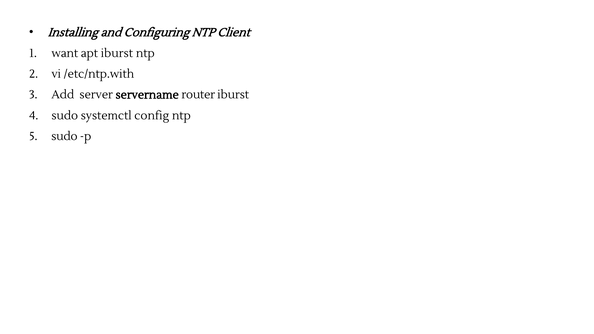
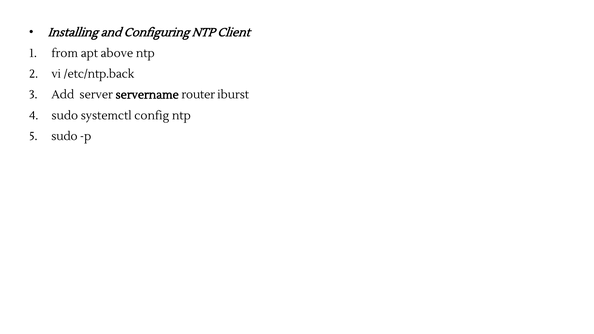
want: want -> from
apt iburst: iburst -> above
/etc/ntp.with: /etc/ntp.with -> /etc/ntp.back
